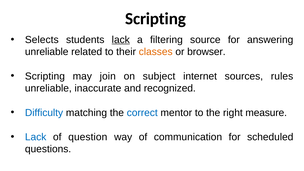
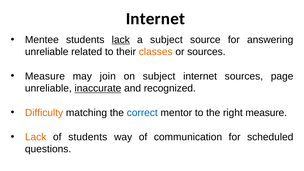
Scripting at (156, 19): Scripting -> Internet
Selects: Selects -> Mentee
a filtering: filtering -> subject
or browser: browser -> sources
Scripting at (45, 76): Scripting -> Measure
rules: rules -> page
inaccurate underline: none -> present
Difficulty colour: blue -> orange
Lack at (36, 137) colour: blue -> orange
of question: question -> students
